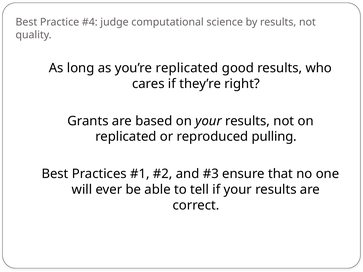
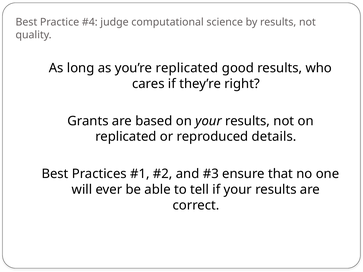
pulling: pulling -> details
